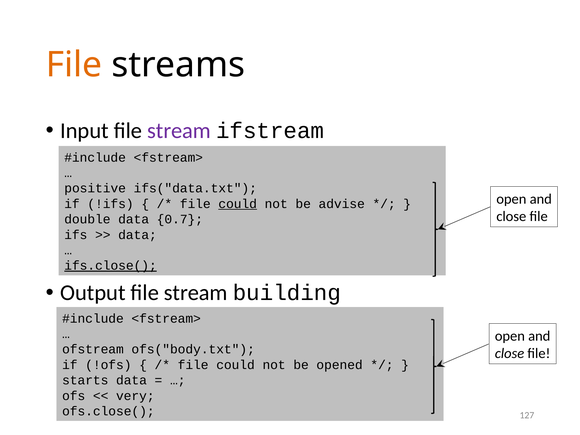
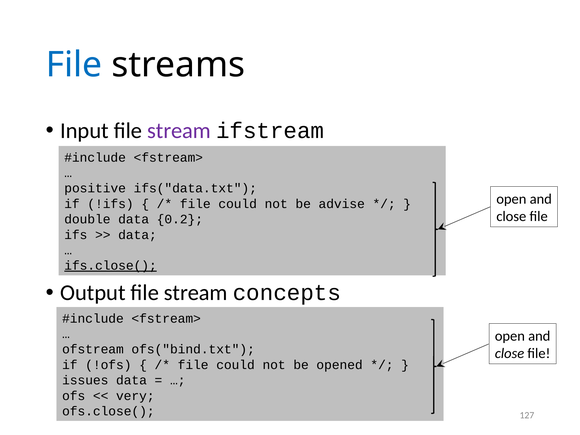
File at (74, 65) colour: orange -> blue
could at (238, 204) underline: present -> none
0.7: 0.7 -> 0.2
building: building -> concepts
ofs("body.txt: ofs("body.txt -> ofs("bind.txt
starts: starts -> issues
